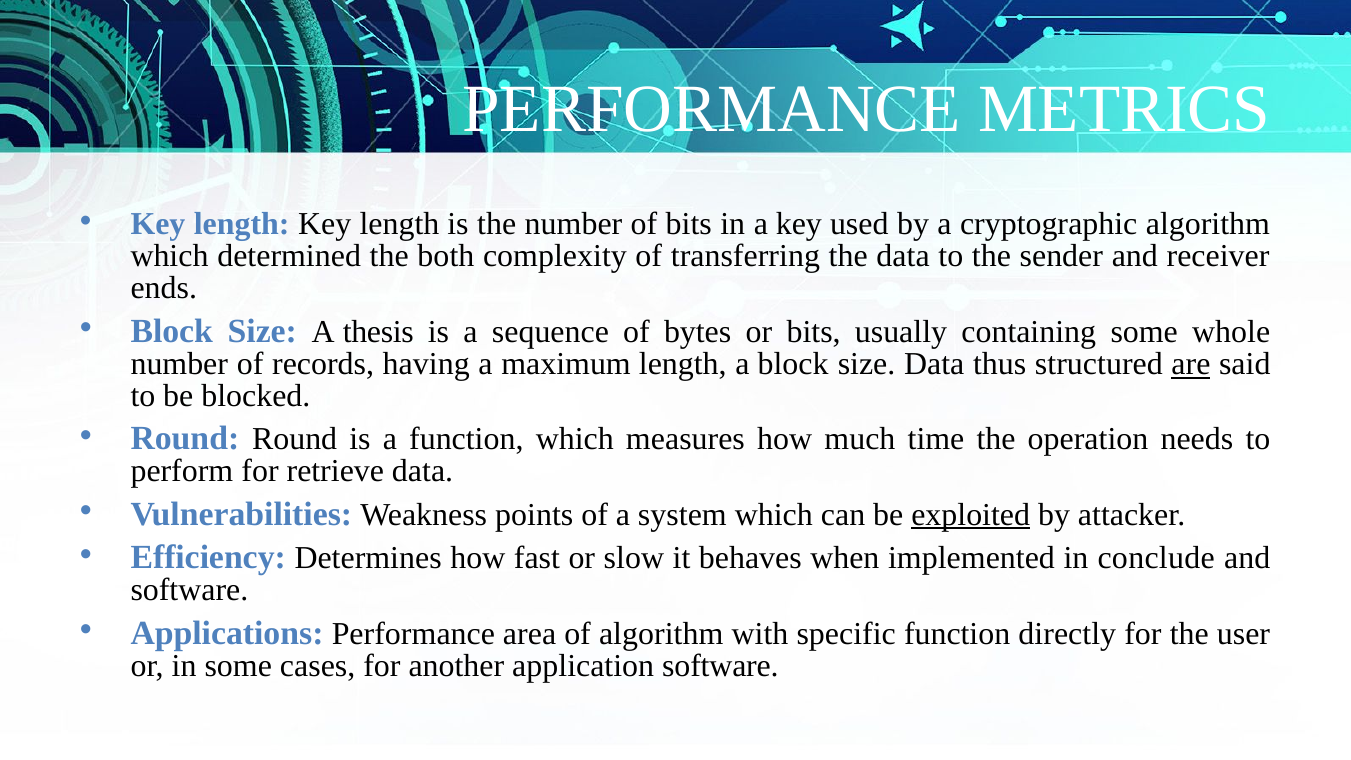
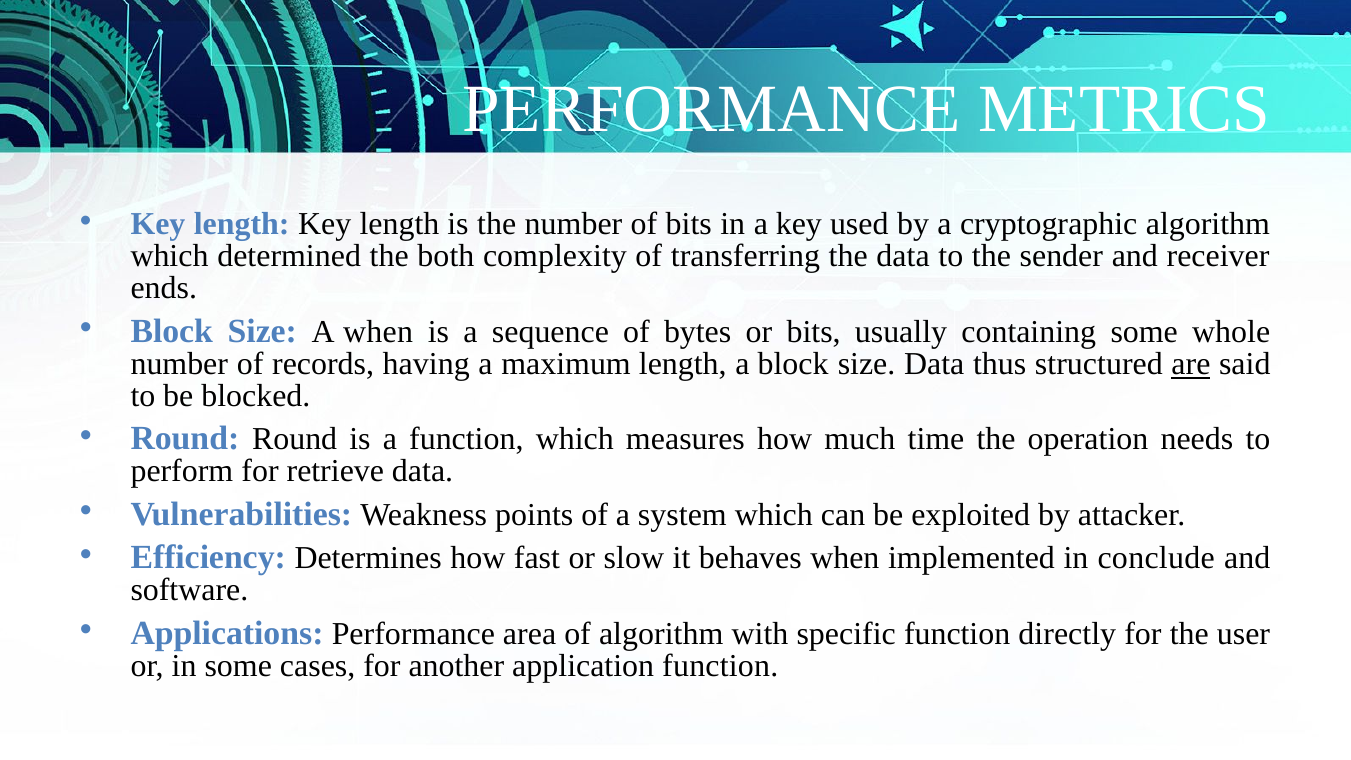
A thesis: thesis -> when
exploited underline: present -> none
application software: software -> function
